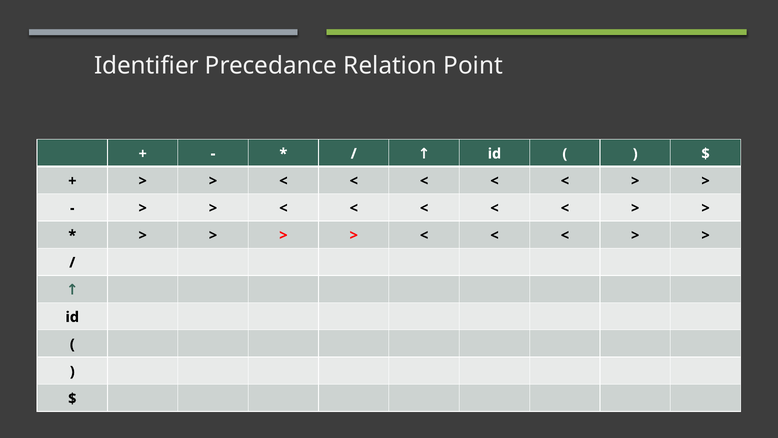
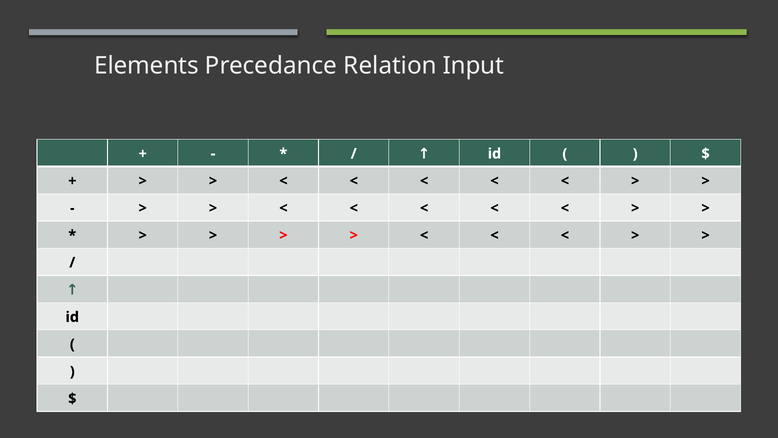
Identifier: Identifier -> Elements
Point: Point -> Input
